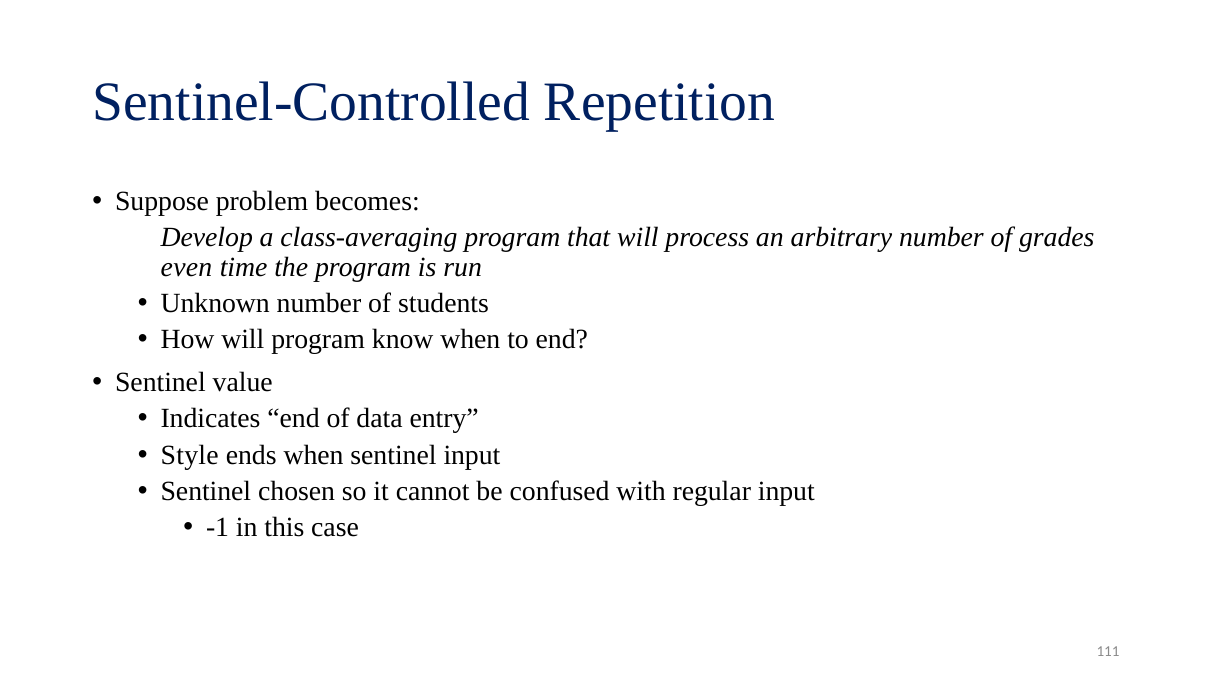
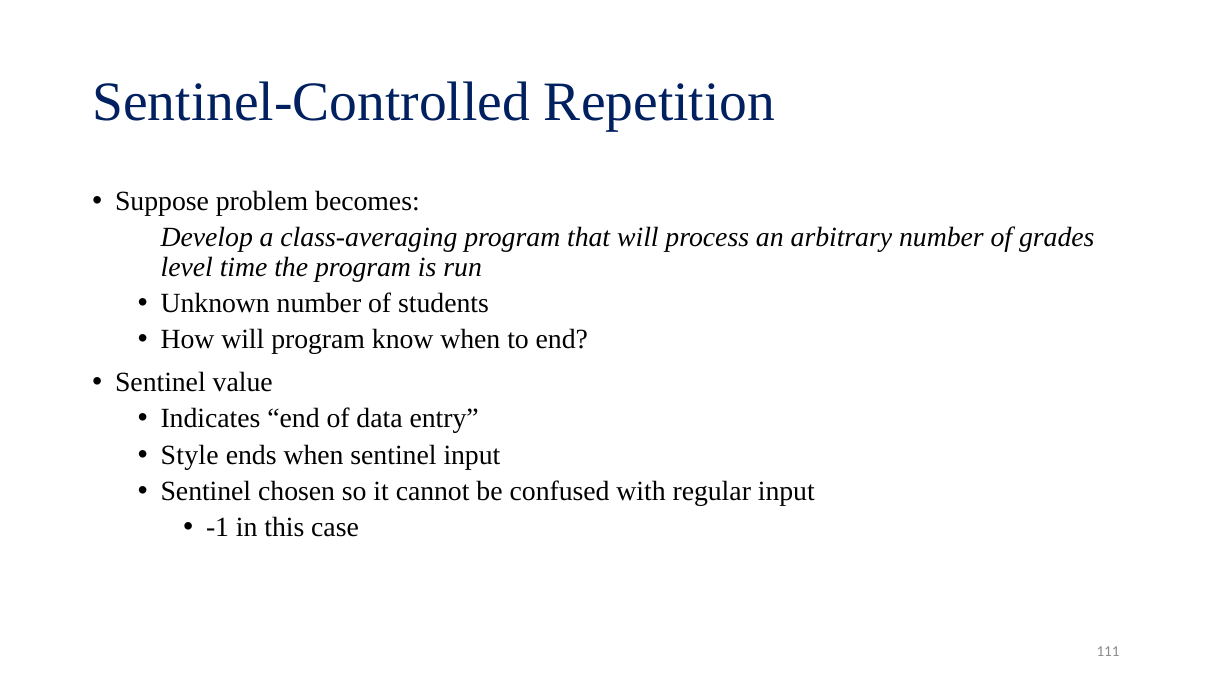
even: even -> level
